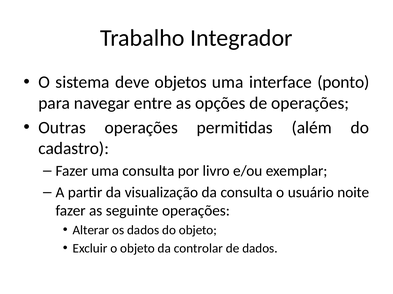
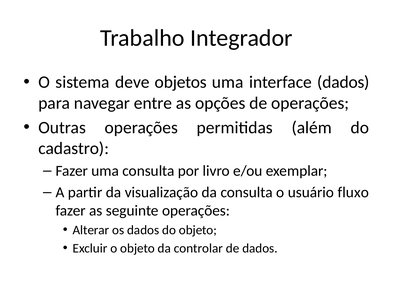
interface ponto: ponto -> dados
noite: noite -> fluxo
